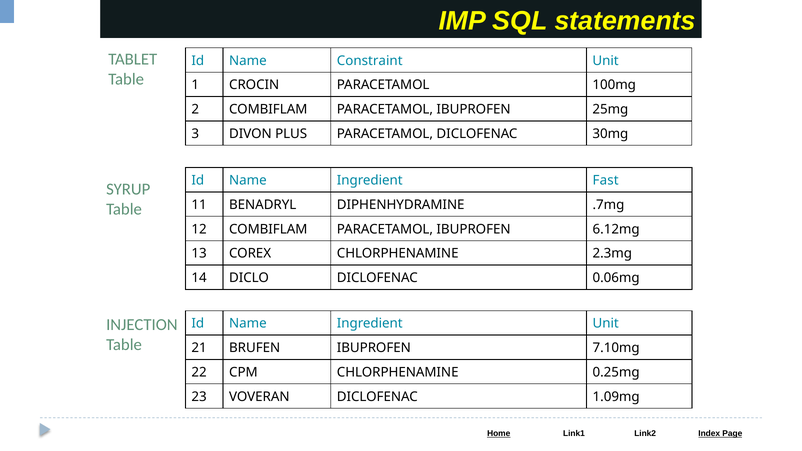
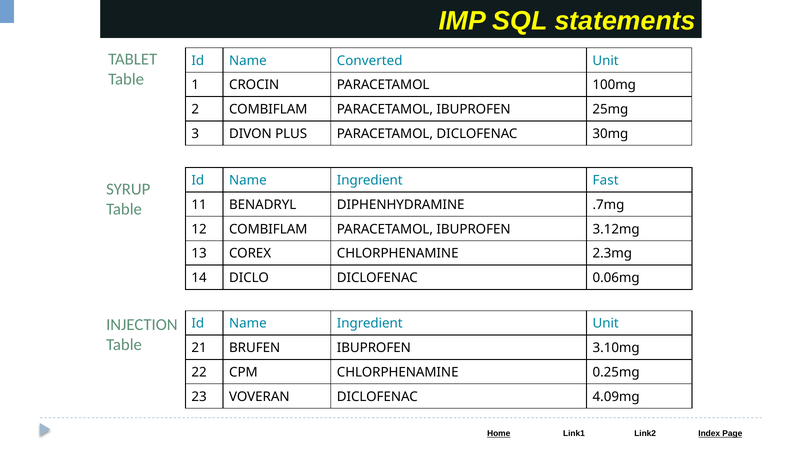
Constraint: Constraint -> Converted
6.12mg: 6.12mg -> 3.12mg
7.10mg: 7.10mg -> 3.10mg
1.09mg: 1.09mg -> 4.09mg
